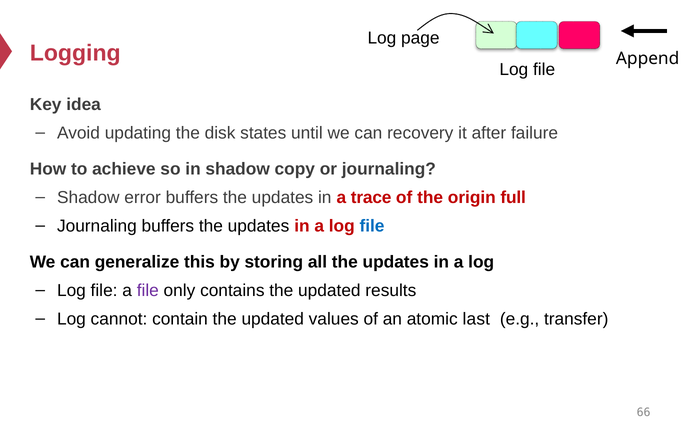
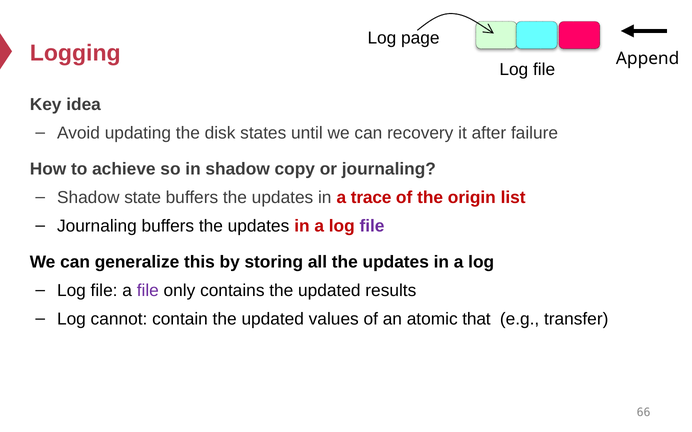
error: error -> state
full: full -> list
file at (372, 226) colour: blue -> purple
last: last -> that
